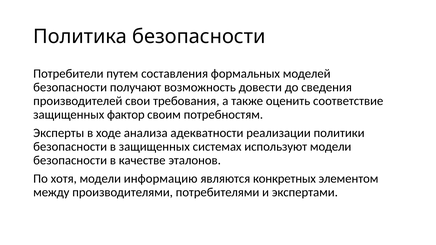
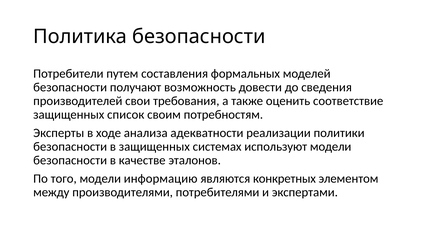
фактор: фактор -> список
хотя: хотя -> того
